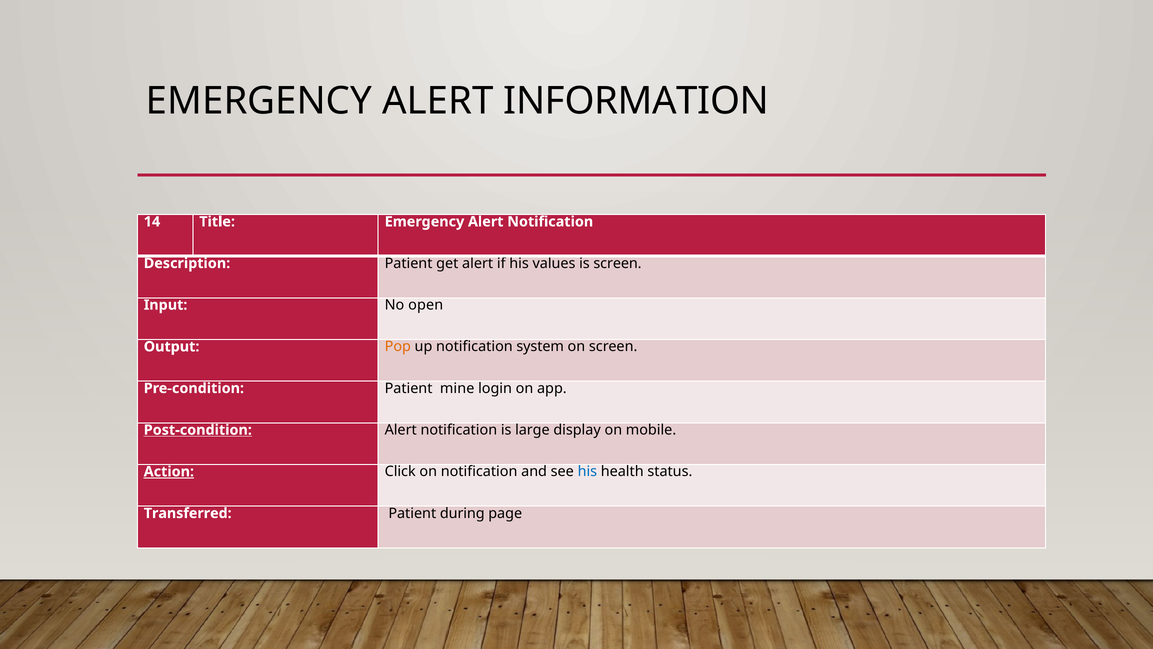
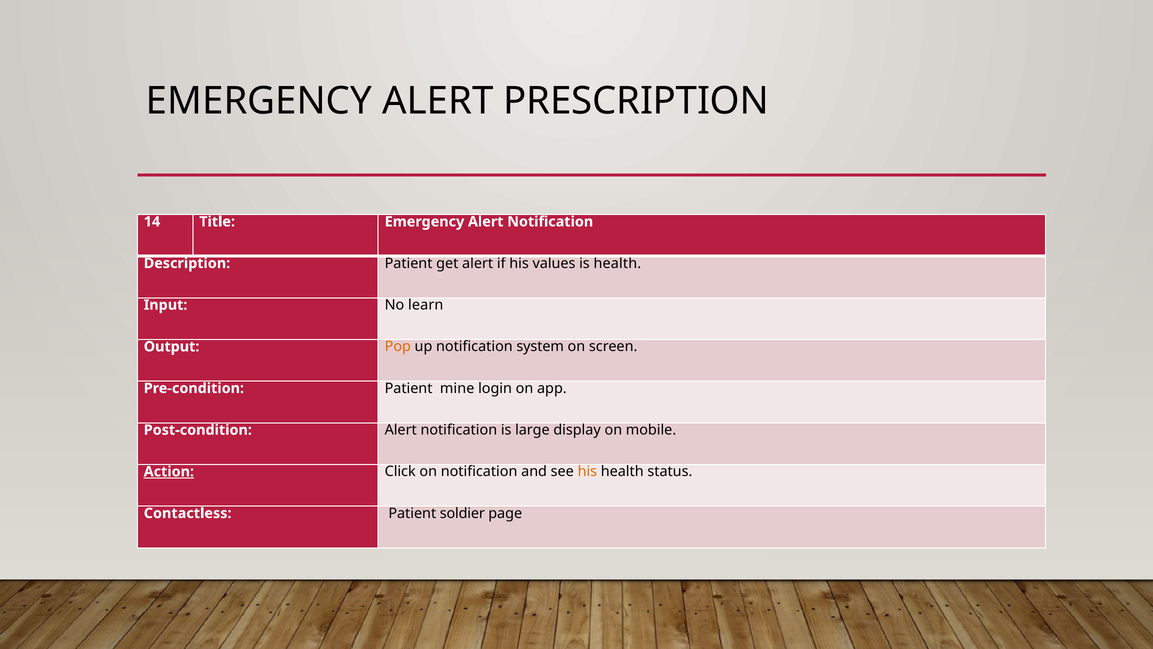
INFORMATION: INFORMATION -> PRESCRIPTION
is screen: screen -> health
open: open -> learn
Post-condition underline: present -> none
his at (587, 471) colour: blue -> orange
Transferred: Transferred -> Contactless
during: during -> soldier
